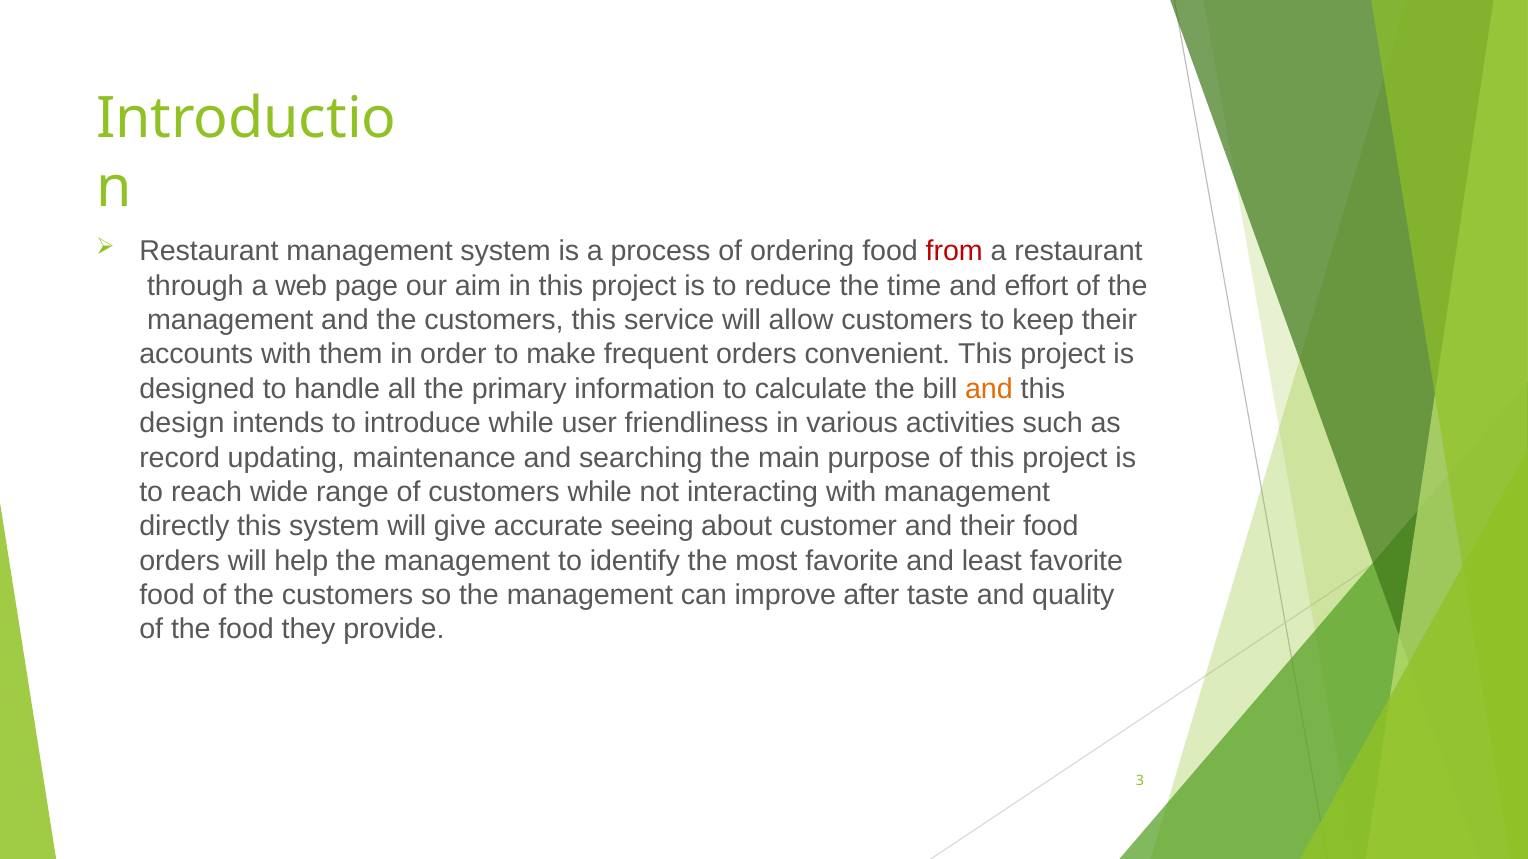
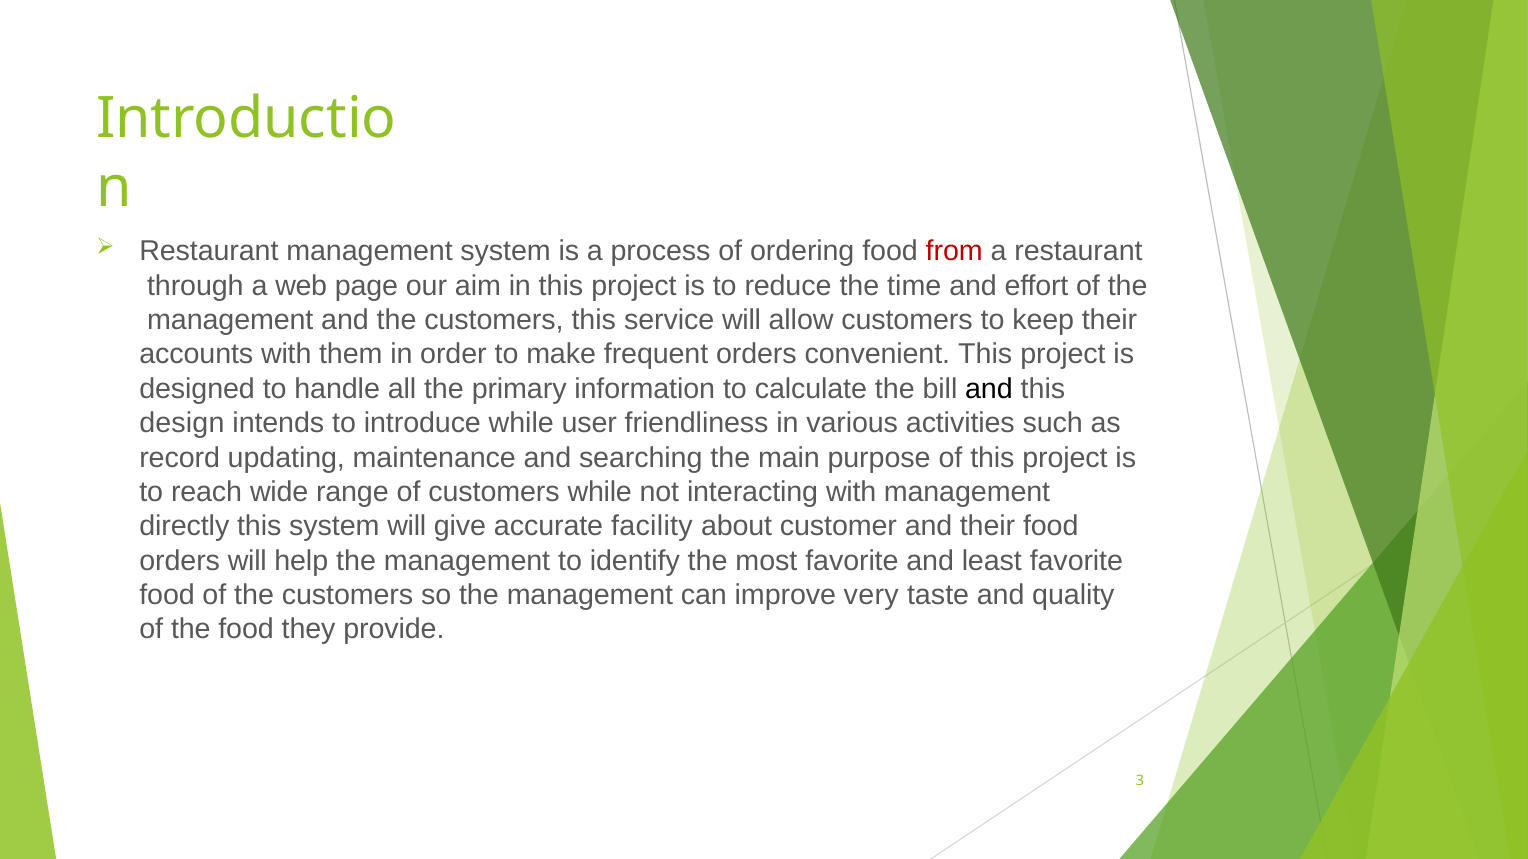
and at (989, 389) colour: orange -> black
seeing: seeing -> facility
after: after -> very
